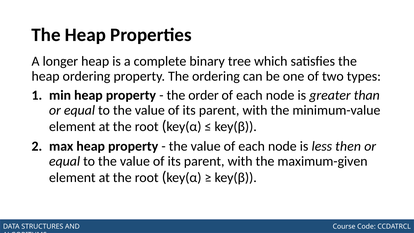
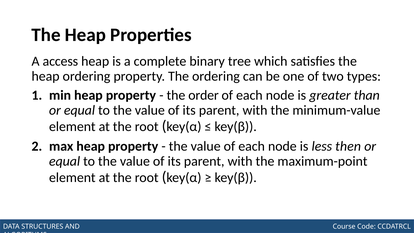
longer: longer -> access
maximum-given: maximum-given -> maximum-point
